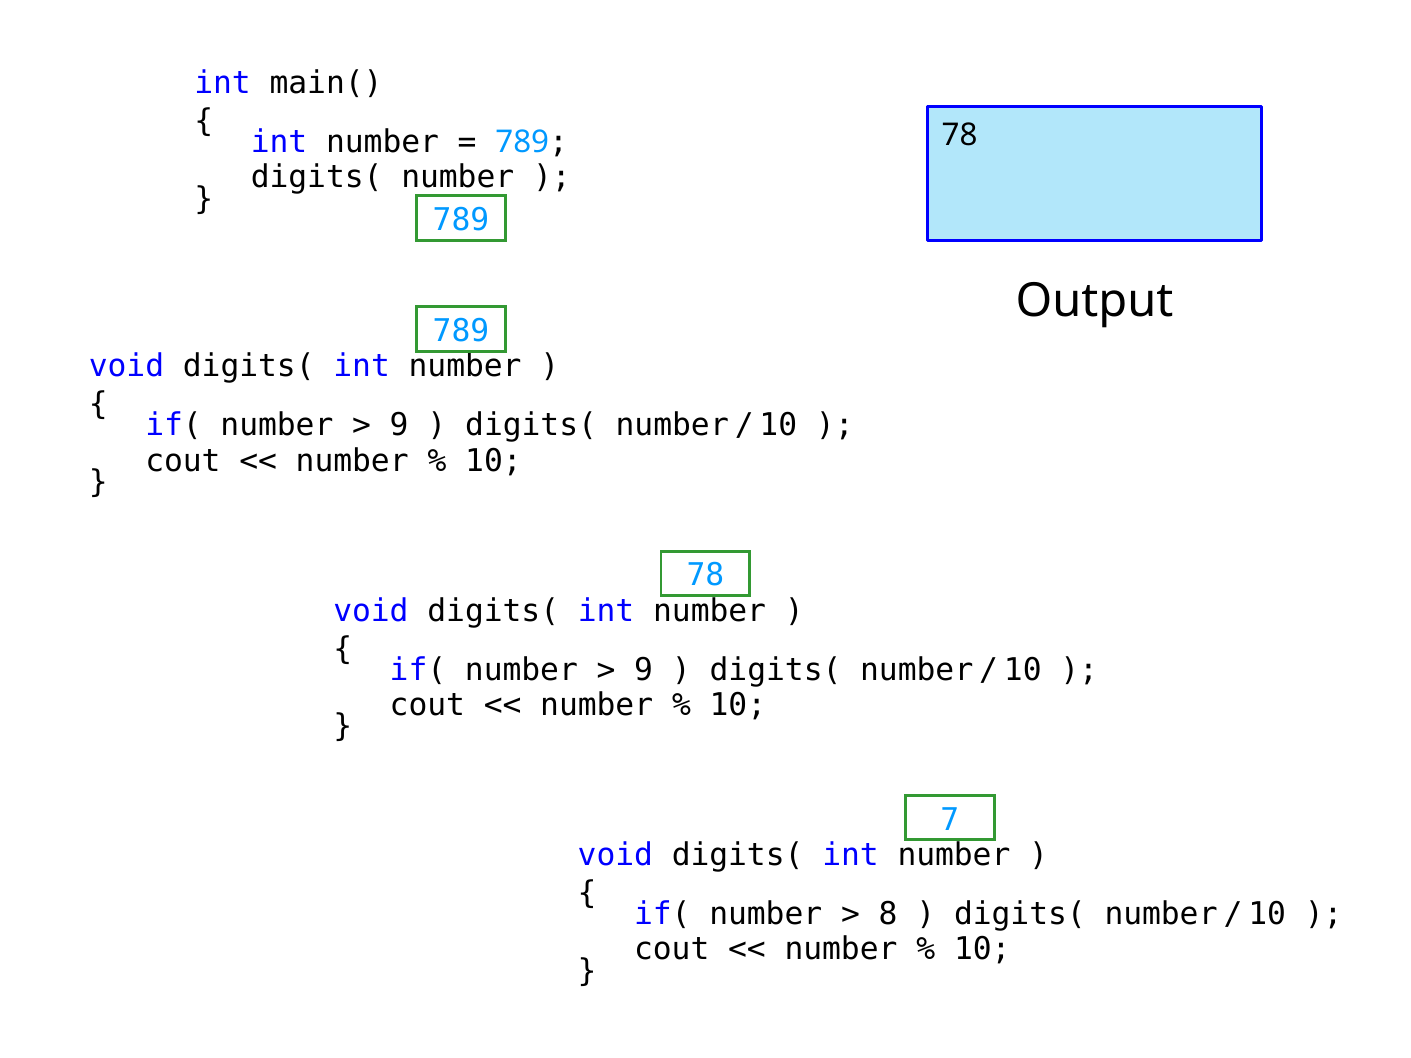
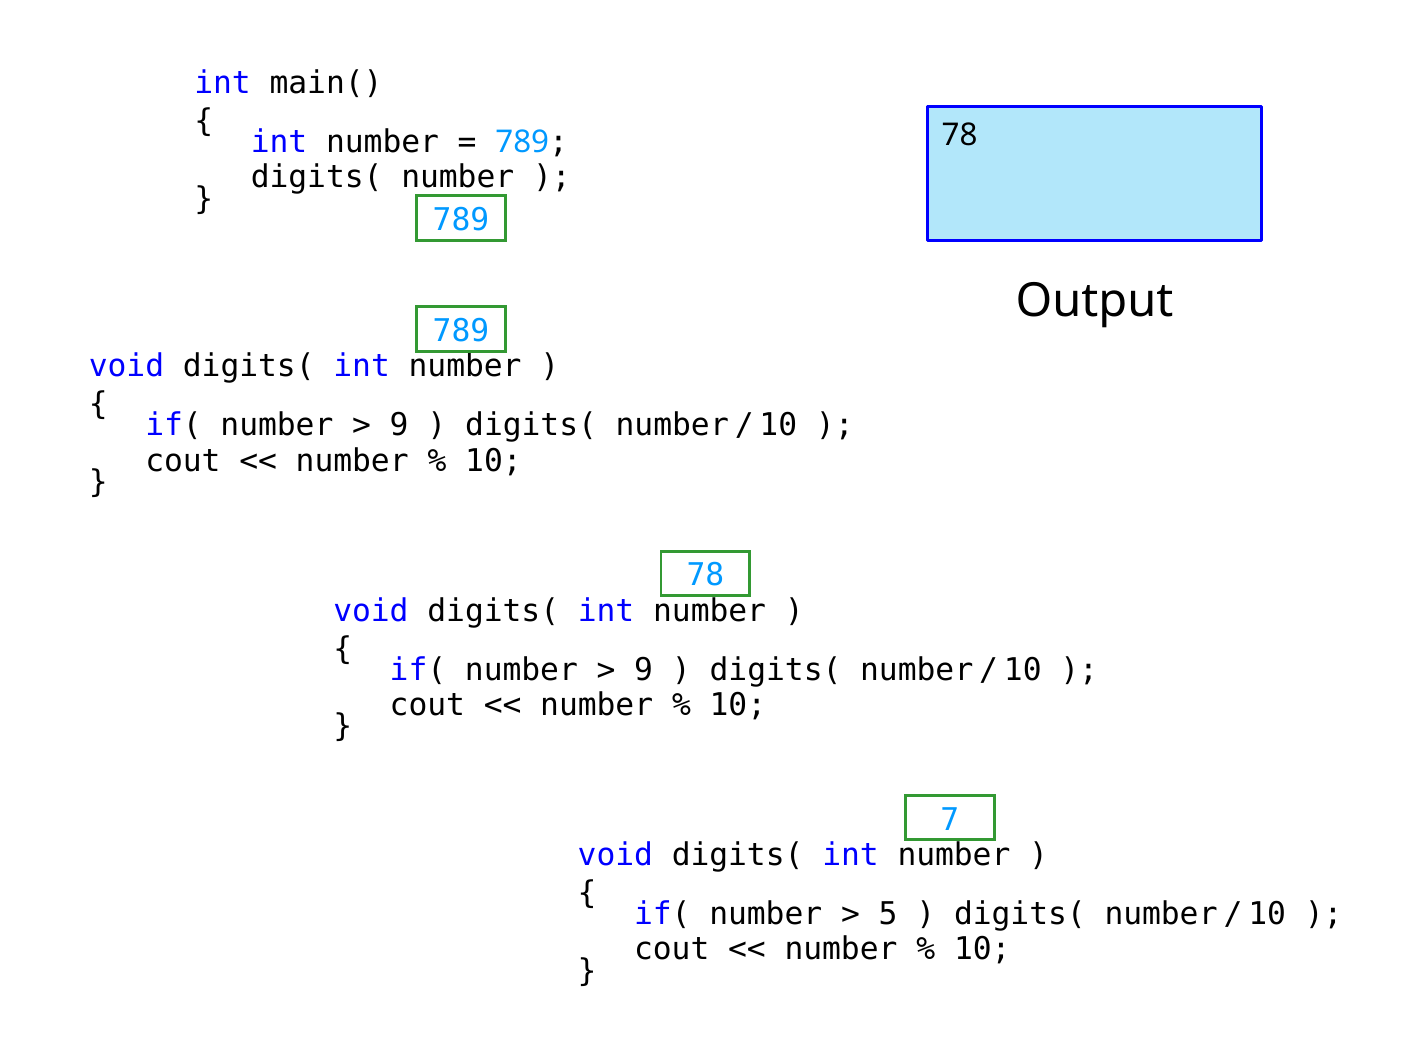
8: 8 -> 5
